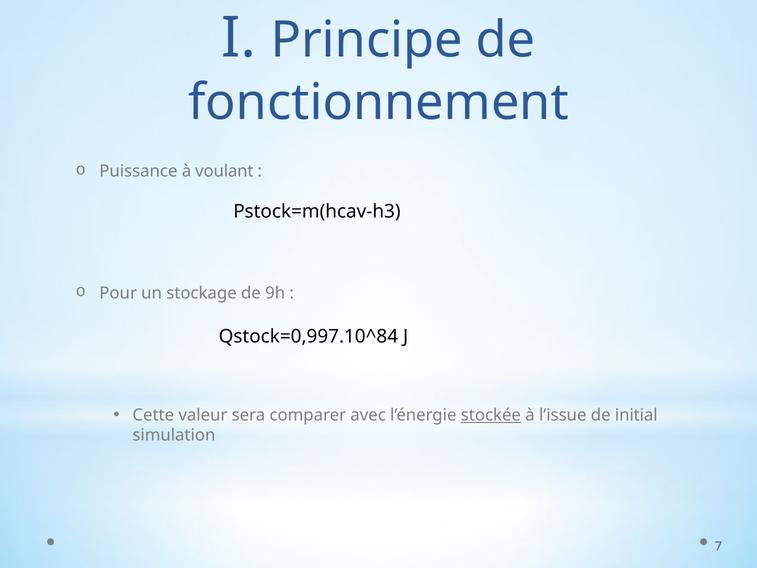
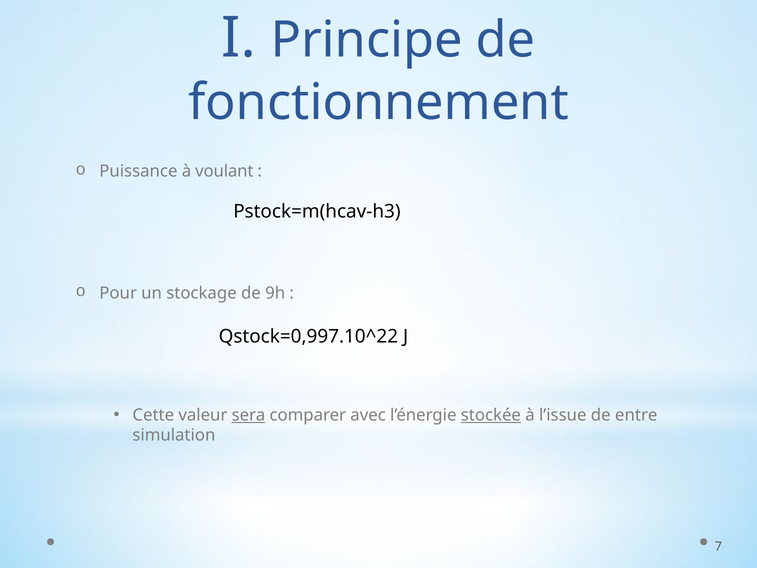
Qstock=0,997.10^84: Qstock=0,997.10^84 -> Qstock=0,997.10^22
sera underline: none -> present
initial: initial -> entre
